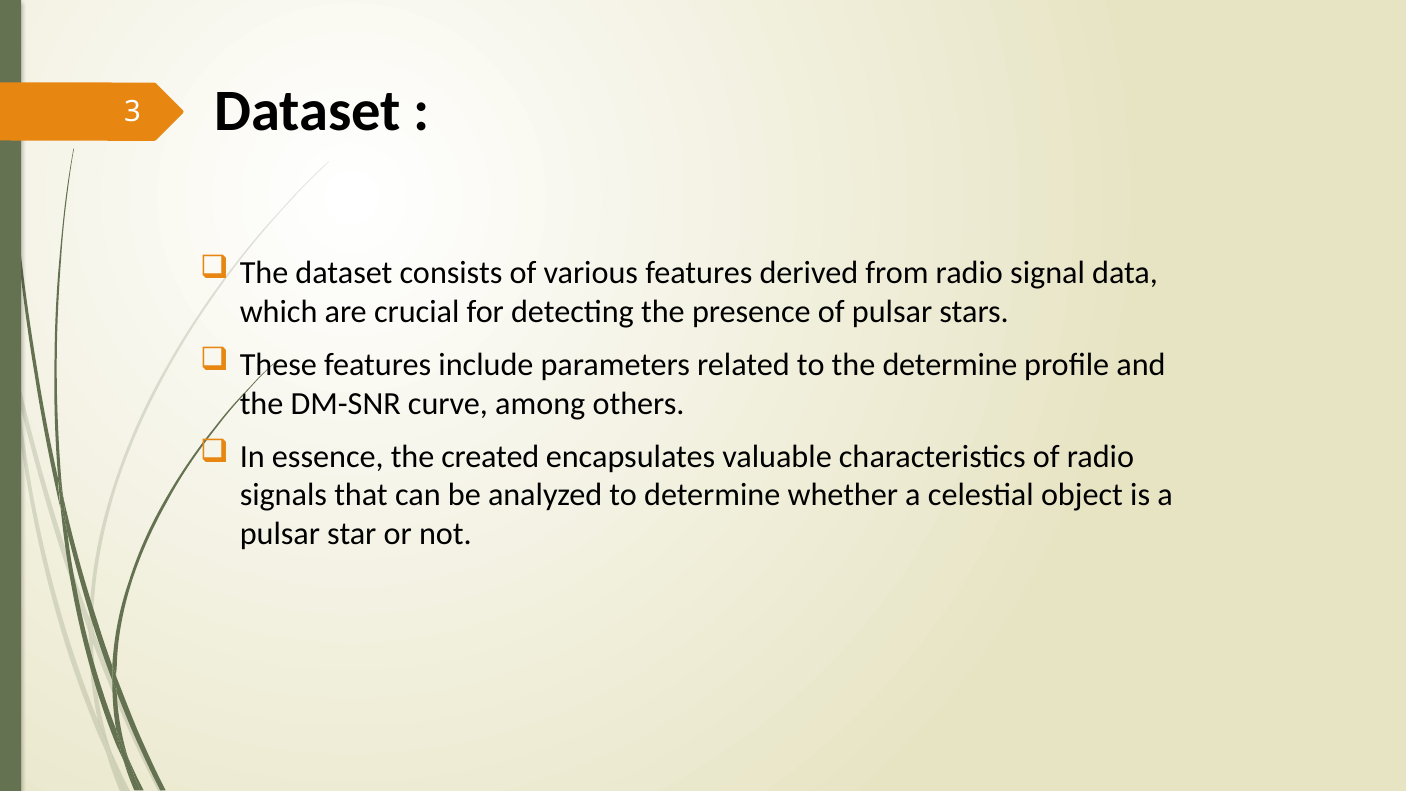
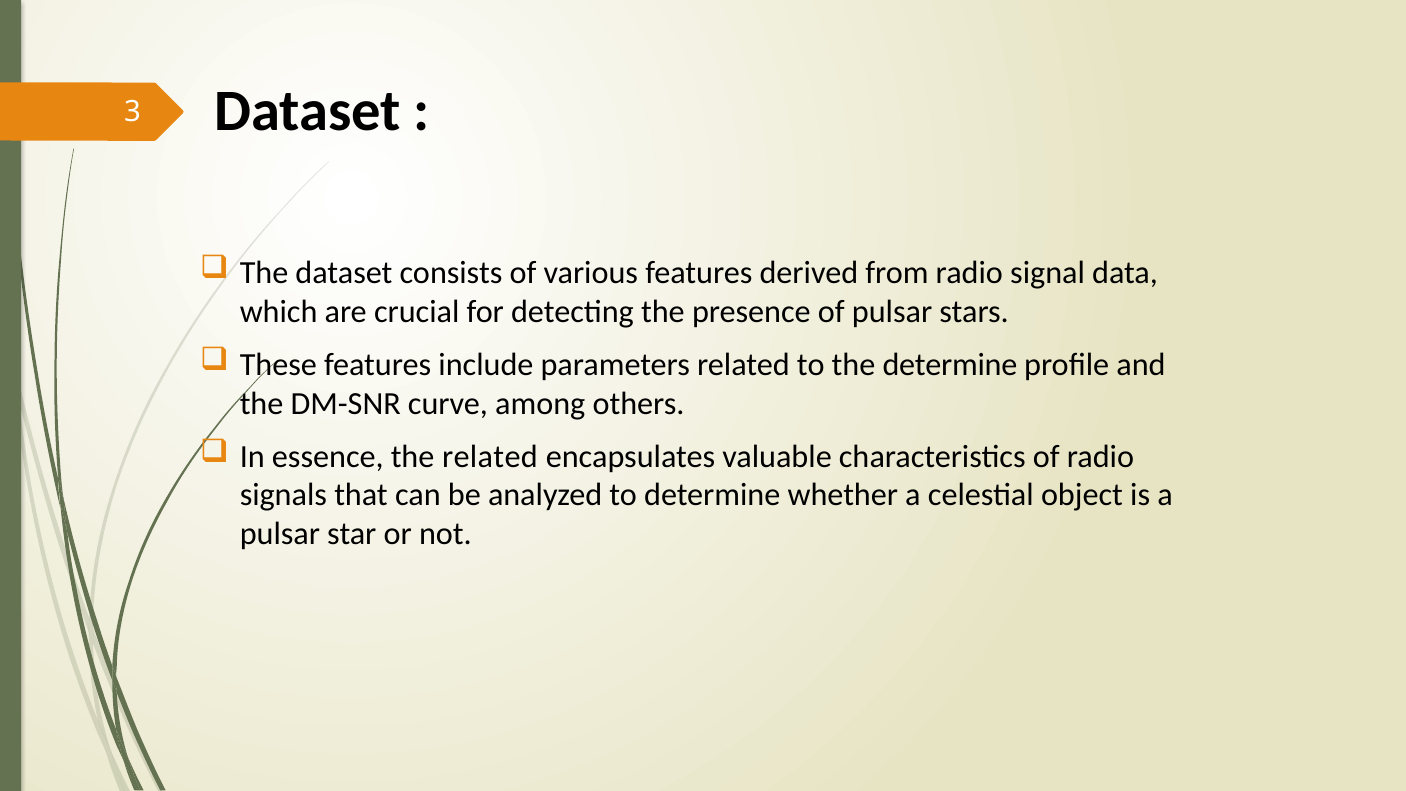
the created: created -> related
